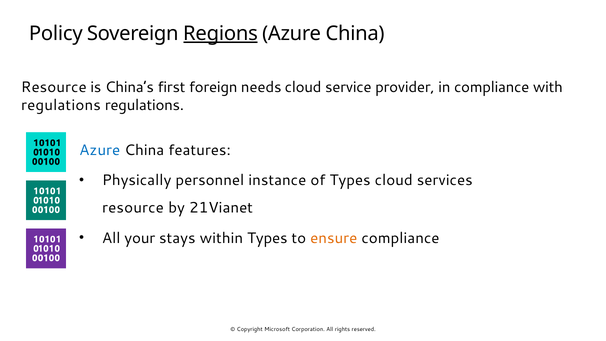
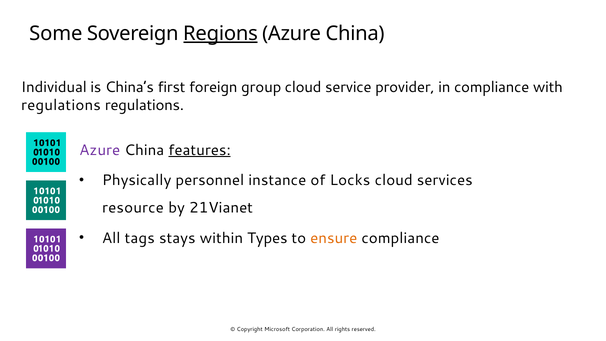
Policy: Policy -> Some
Resource at (54, 87): Resource -> Individual
needs: needs -> group
Azure at (100, 150) colour: blue -> purple
features underline: none -> present
of Types: Types -> Locks
your: your -> tags
